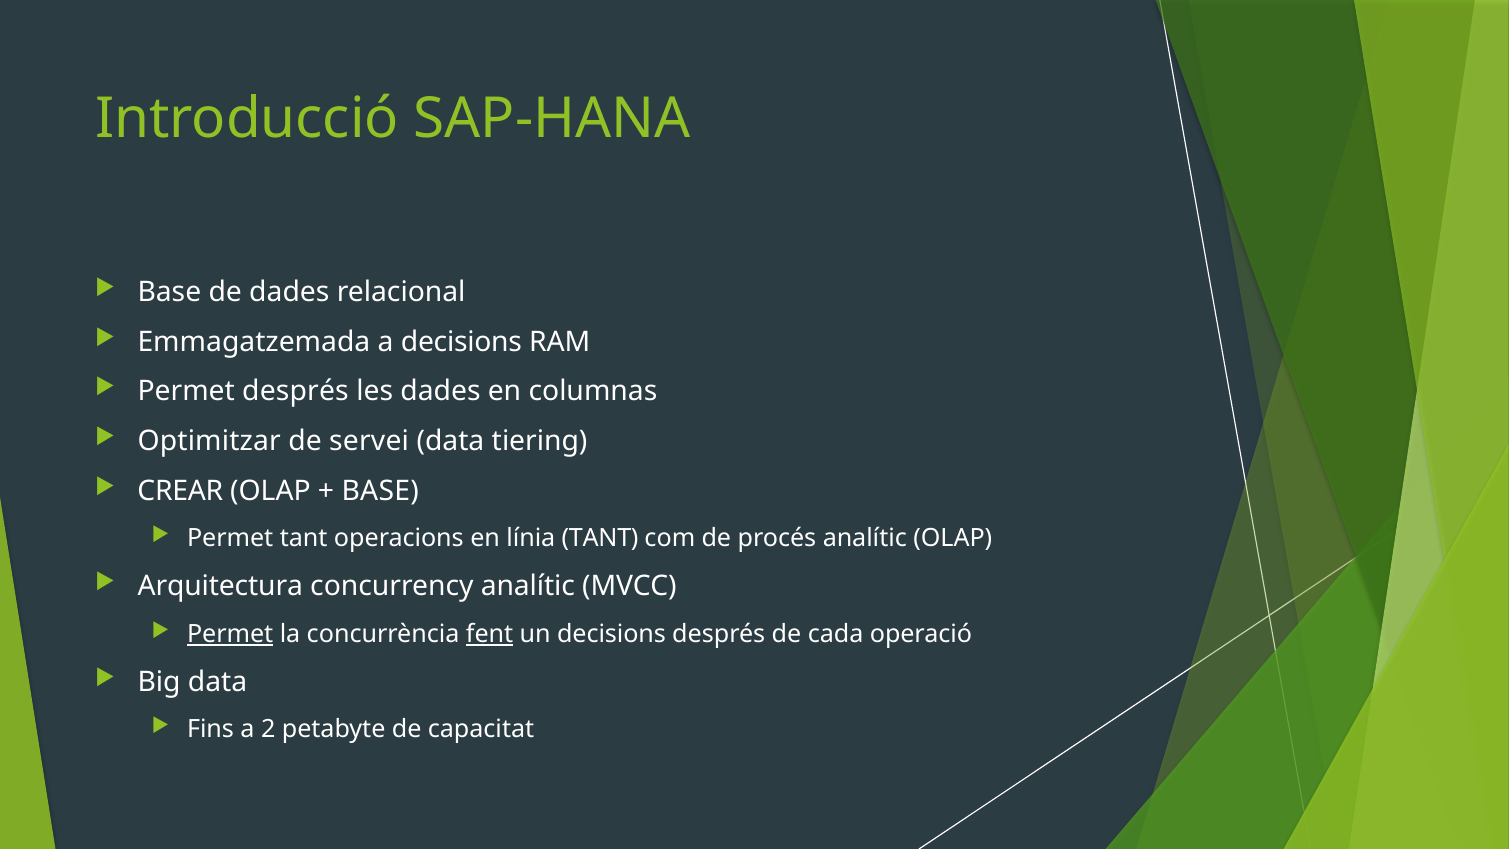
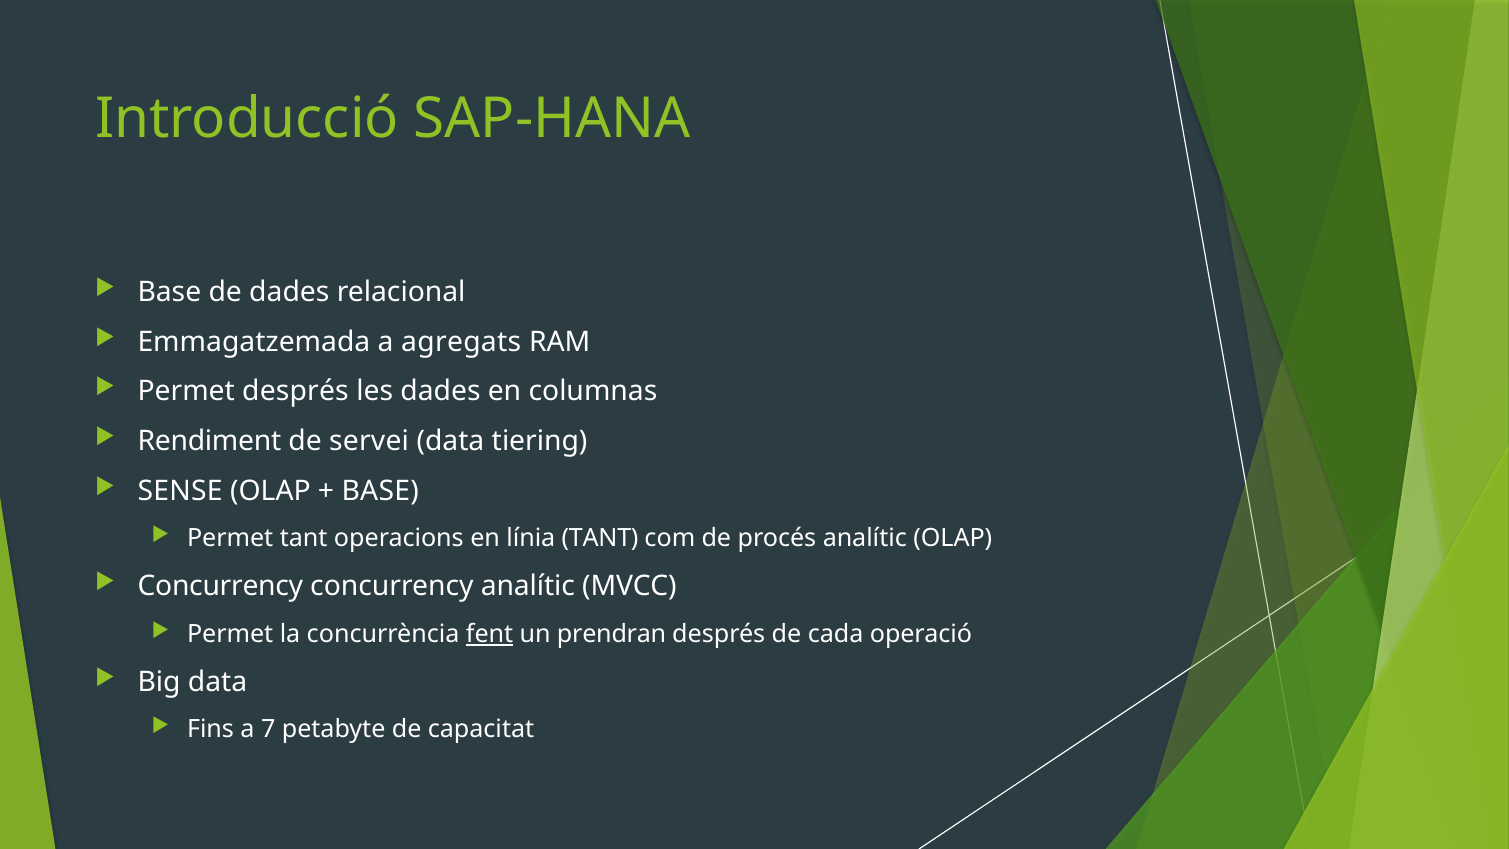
a decisions: decisions -> agregats
Optimitzar: Optimitzar -> Rendiment
CREAR: CREAR -> SENSE
Arquitectura at (220, 586): Arquitectura -> Concurrency
Permet at (230, 634) underline: present -> none
un decisions: decisions -> prendran
2: 2 -> 7
